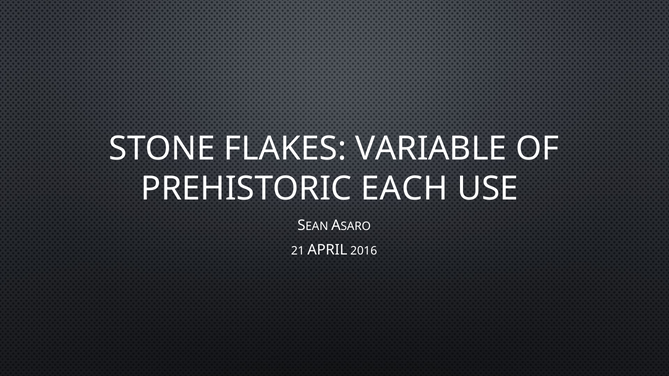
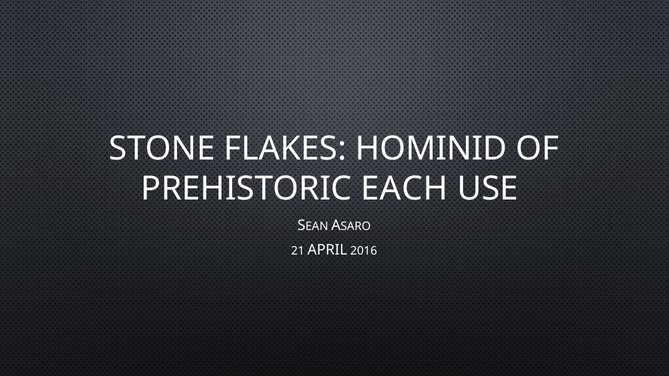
VARIABLE: VARIABLE -> HOMINID
